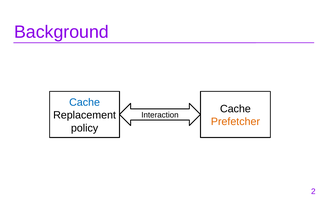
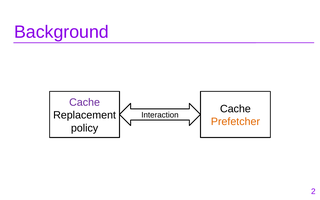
Cache at (85, 102) colour: blue -> purple
